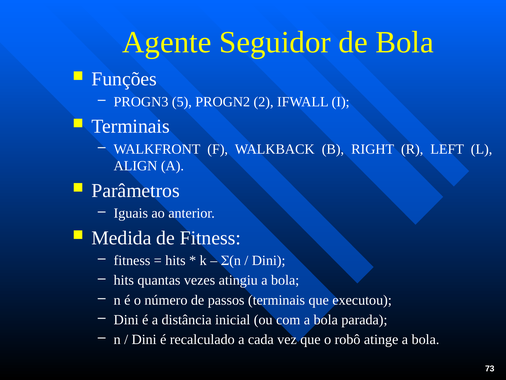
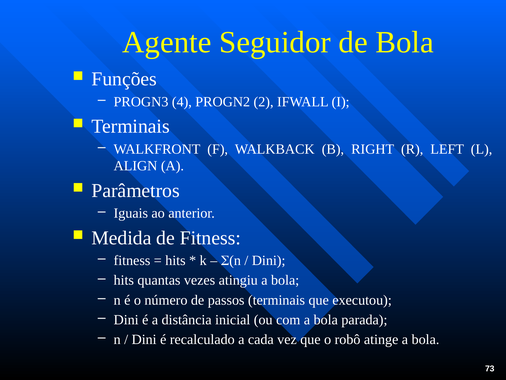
5: 5 -> 4
